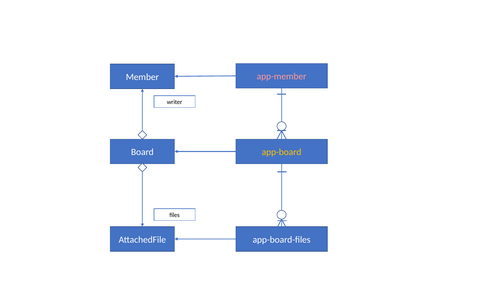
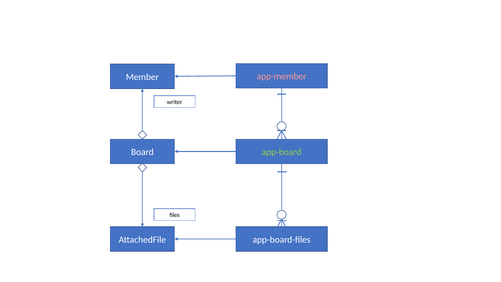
app-board colour: yellow -> light green
